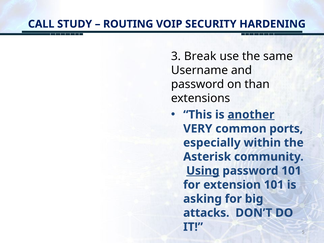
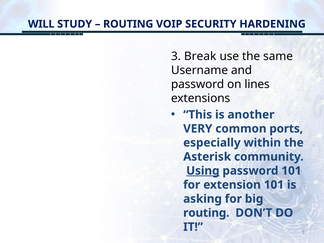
CALL: CALL -> WILL
than: than -> lines
another underline: present -> none
attacks at (206, 213): attacks -> routing
